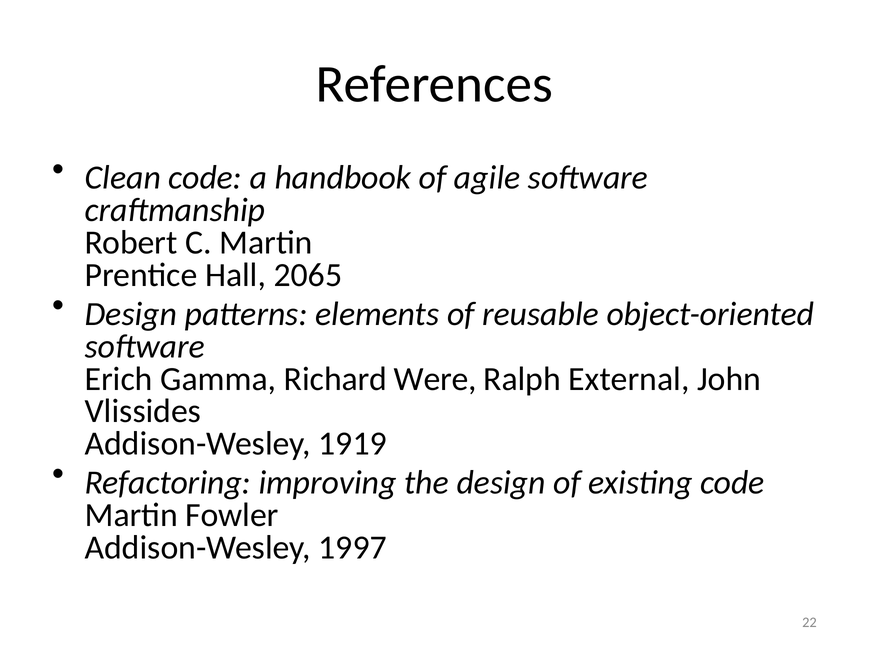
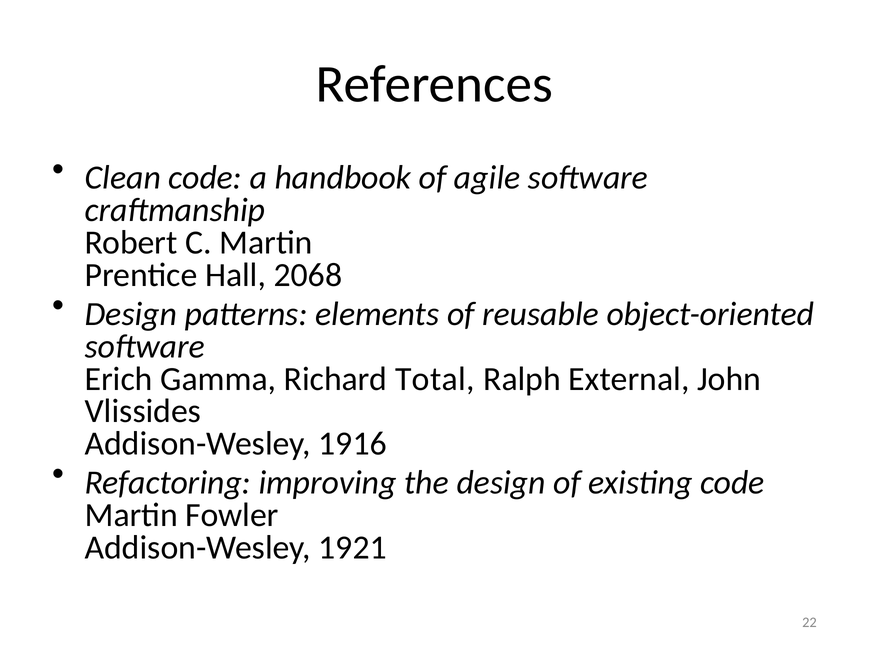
2065: 2065 -> 2068
Were: Were -> Total
1919: 1919 -> 1916
1997: 1997 -> 1921
